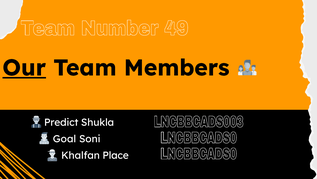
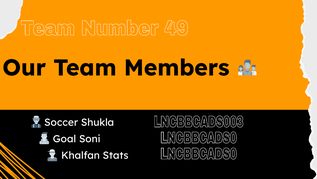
Our underline: present -> none
Predict: Predict -> Soccer
Place: Place -> Stats
